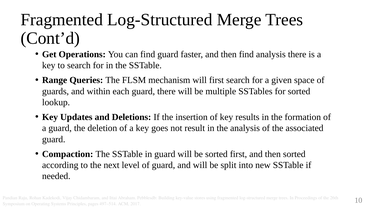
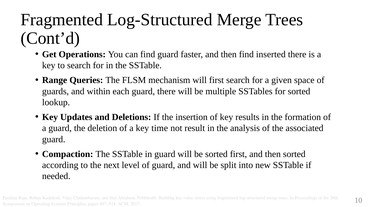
find analysis: analysis -> inserted
goes: goes -> time
